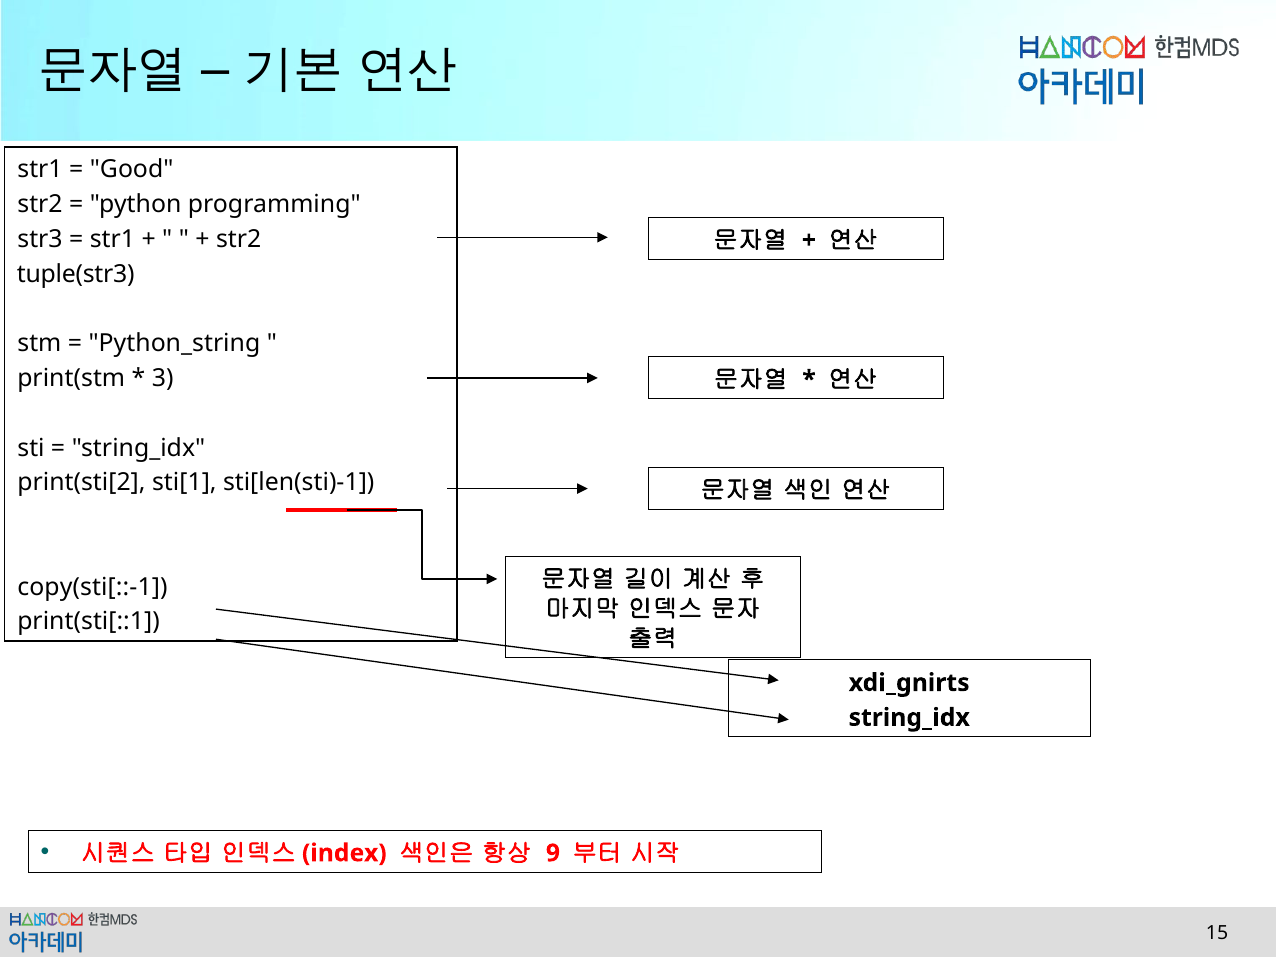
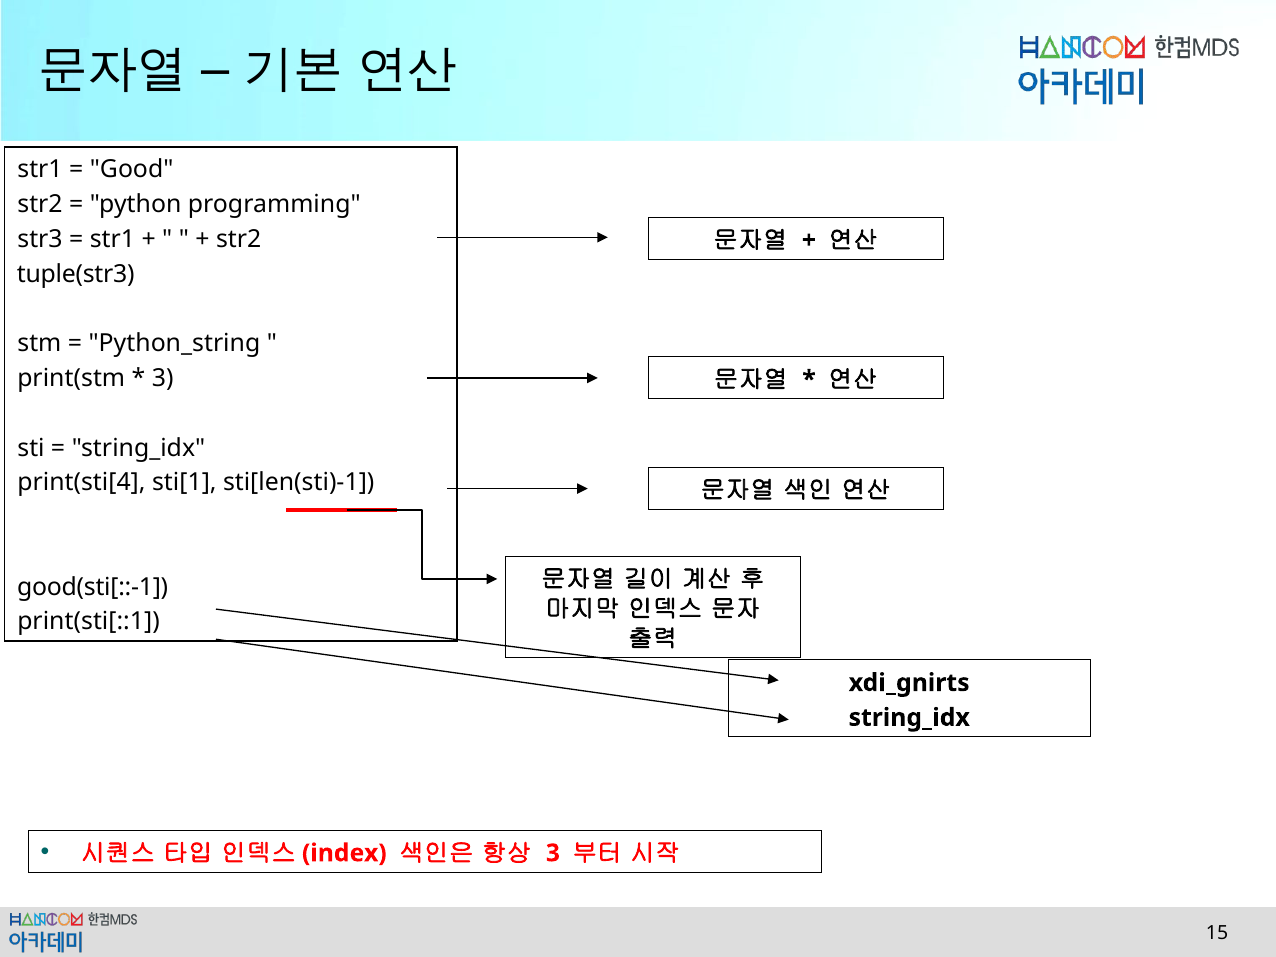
print(sti[2: print(sti[2 -> print(sti[4
copy(sti[::-1: copy(sti[::-1 -> good(sti[::-1
9 at (553, 853): 9 -> 3
